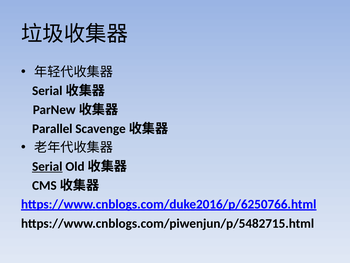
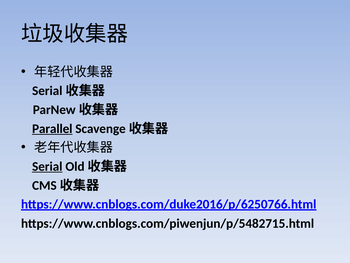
Parallel underline: none -> present
